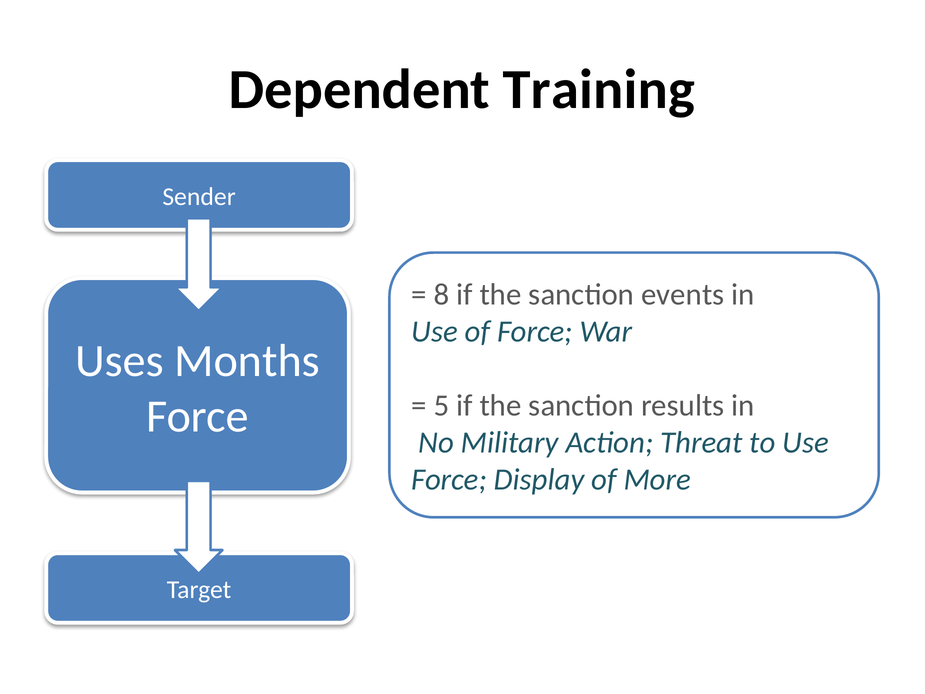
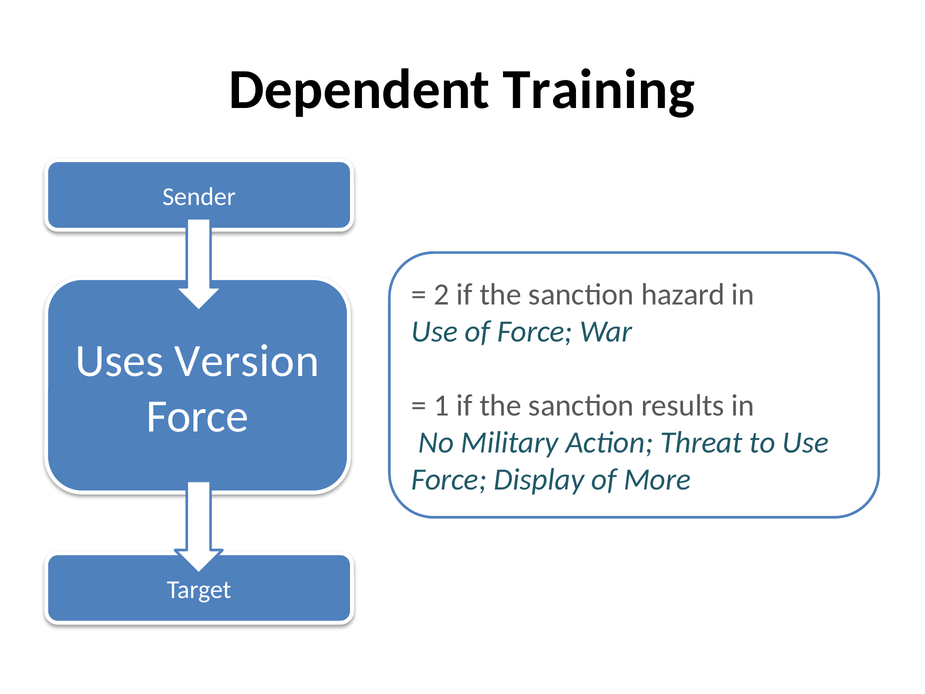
8: 8 -> 2
events: events -> hazard
Months: Months -> Version
5: 5 -> 1
